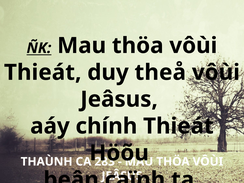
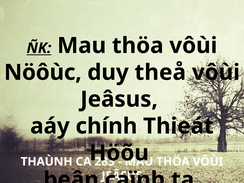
Thieát at (43, 72): Thieát -> Nöôùc
